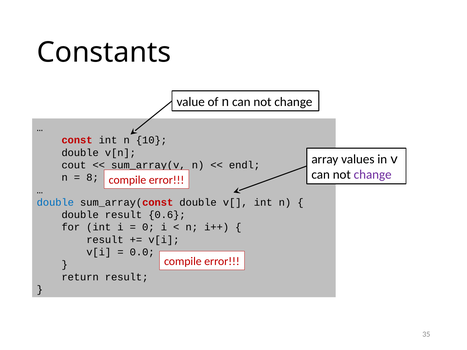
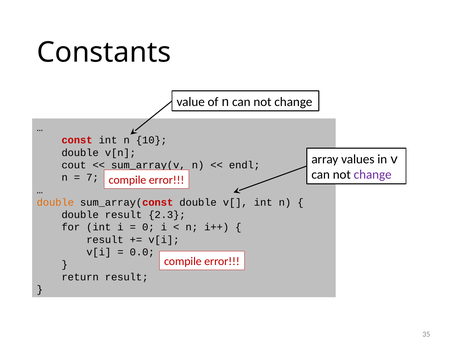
8: 8 -> 7
double at (55, 202) colour: blue -> orange
0.6: 0.6 -> 2.3
